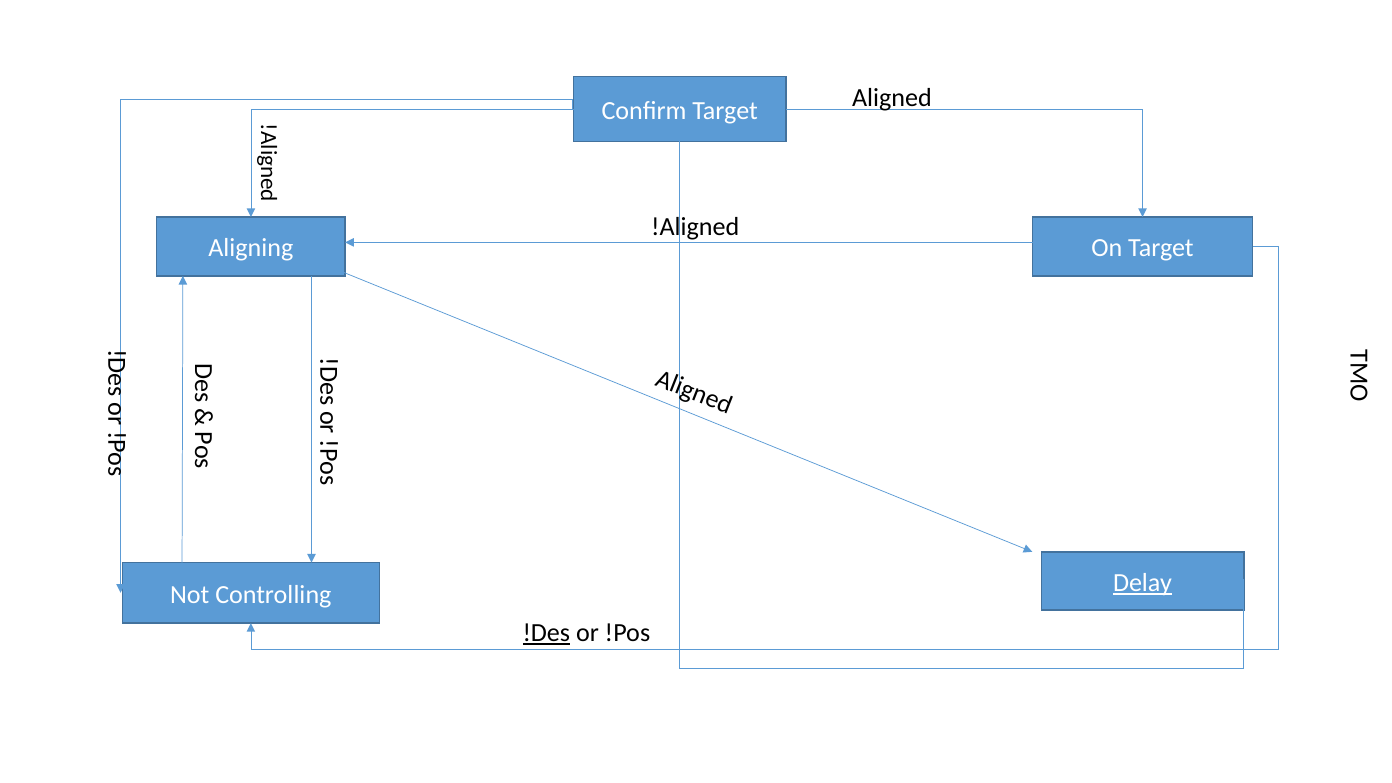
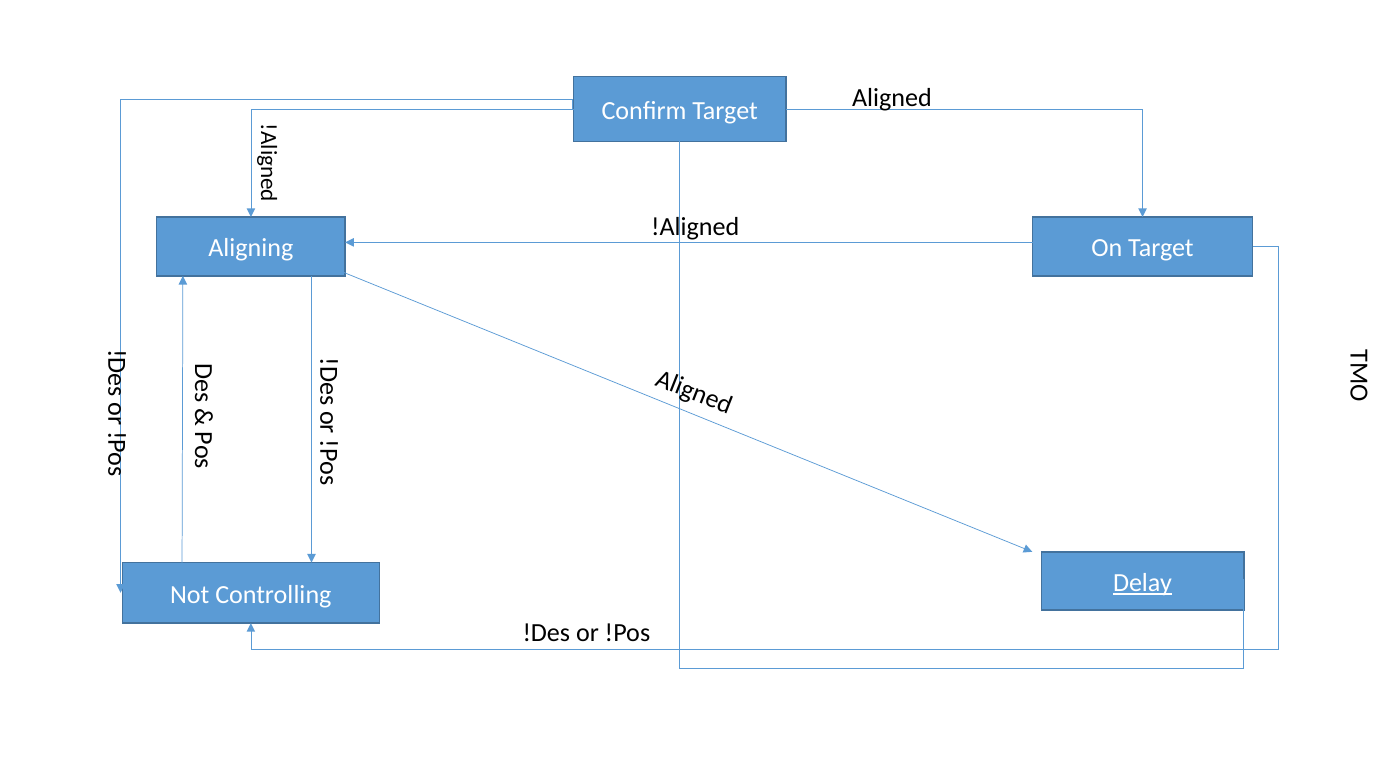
!Des underline: present -> none
